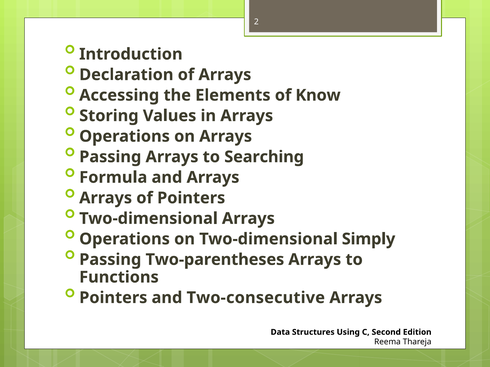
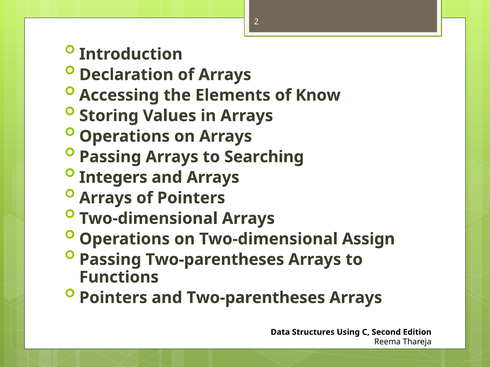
Formula: Formula -> Integers
Simply: Simply -> Assign
and Two-consecutive: Two-consecutive -> Two-parentheses
